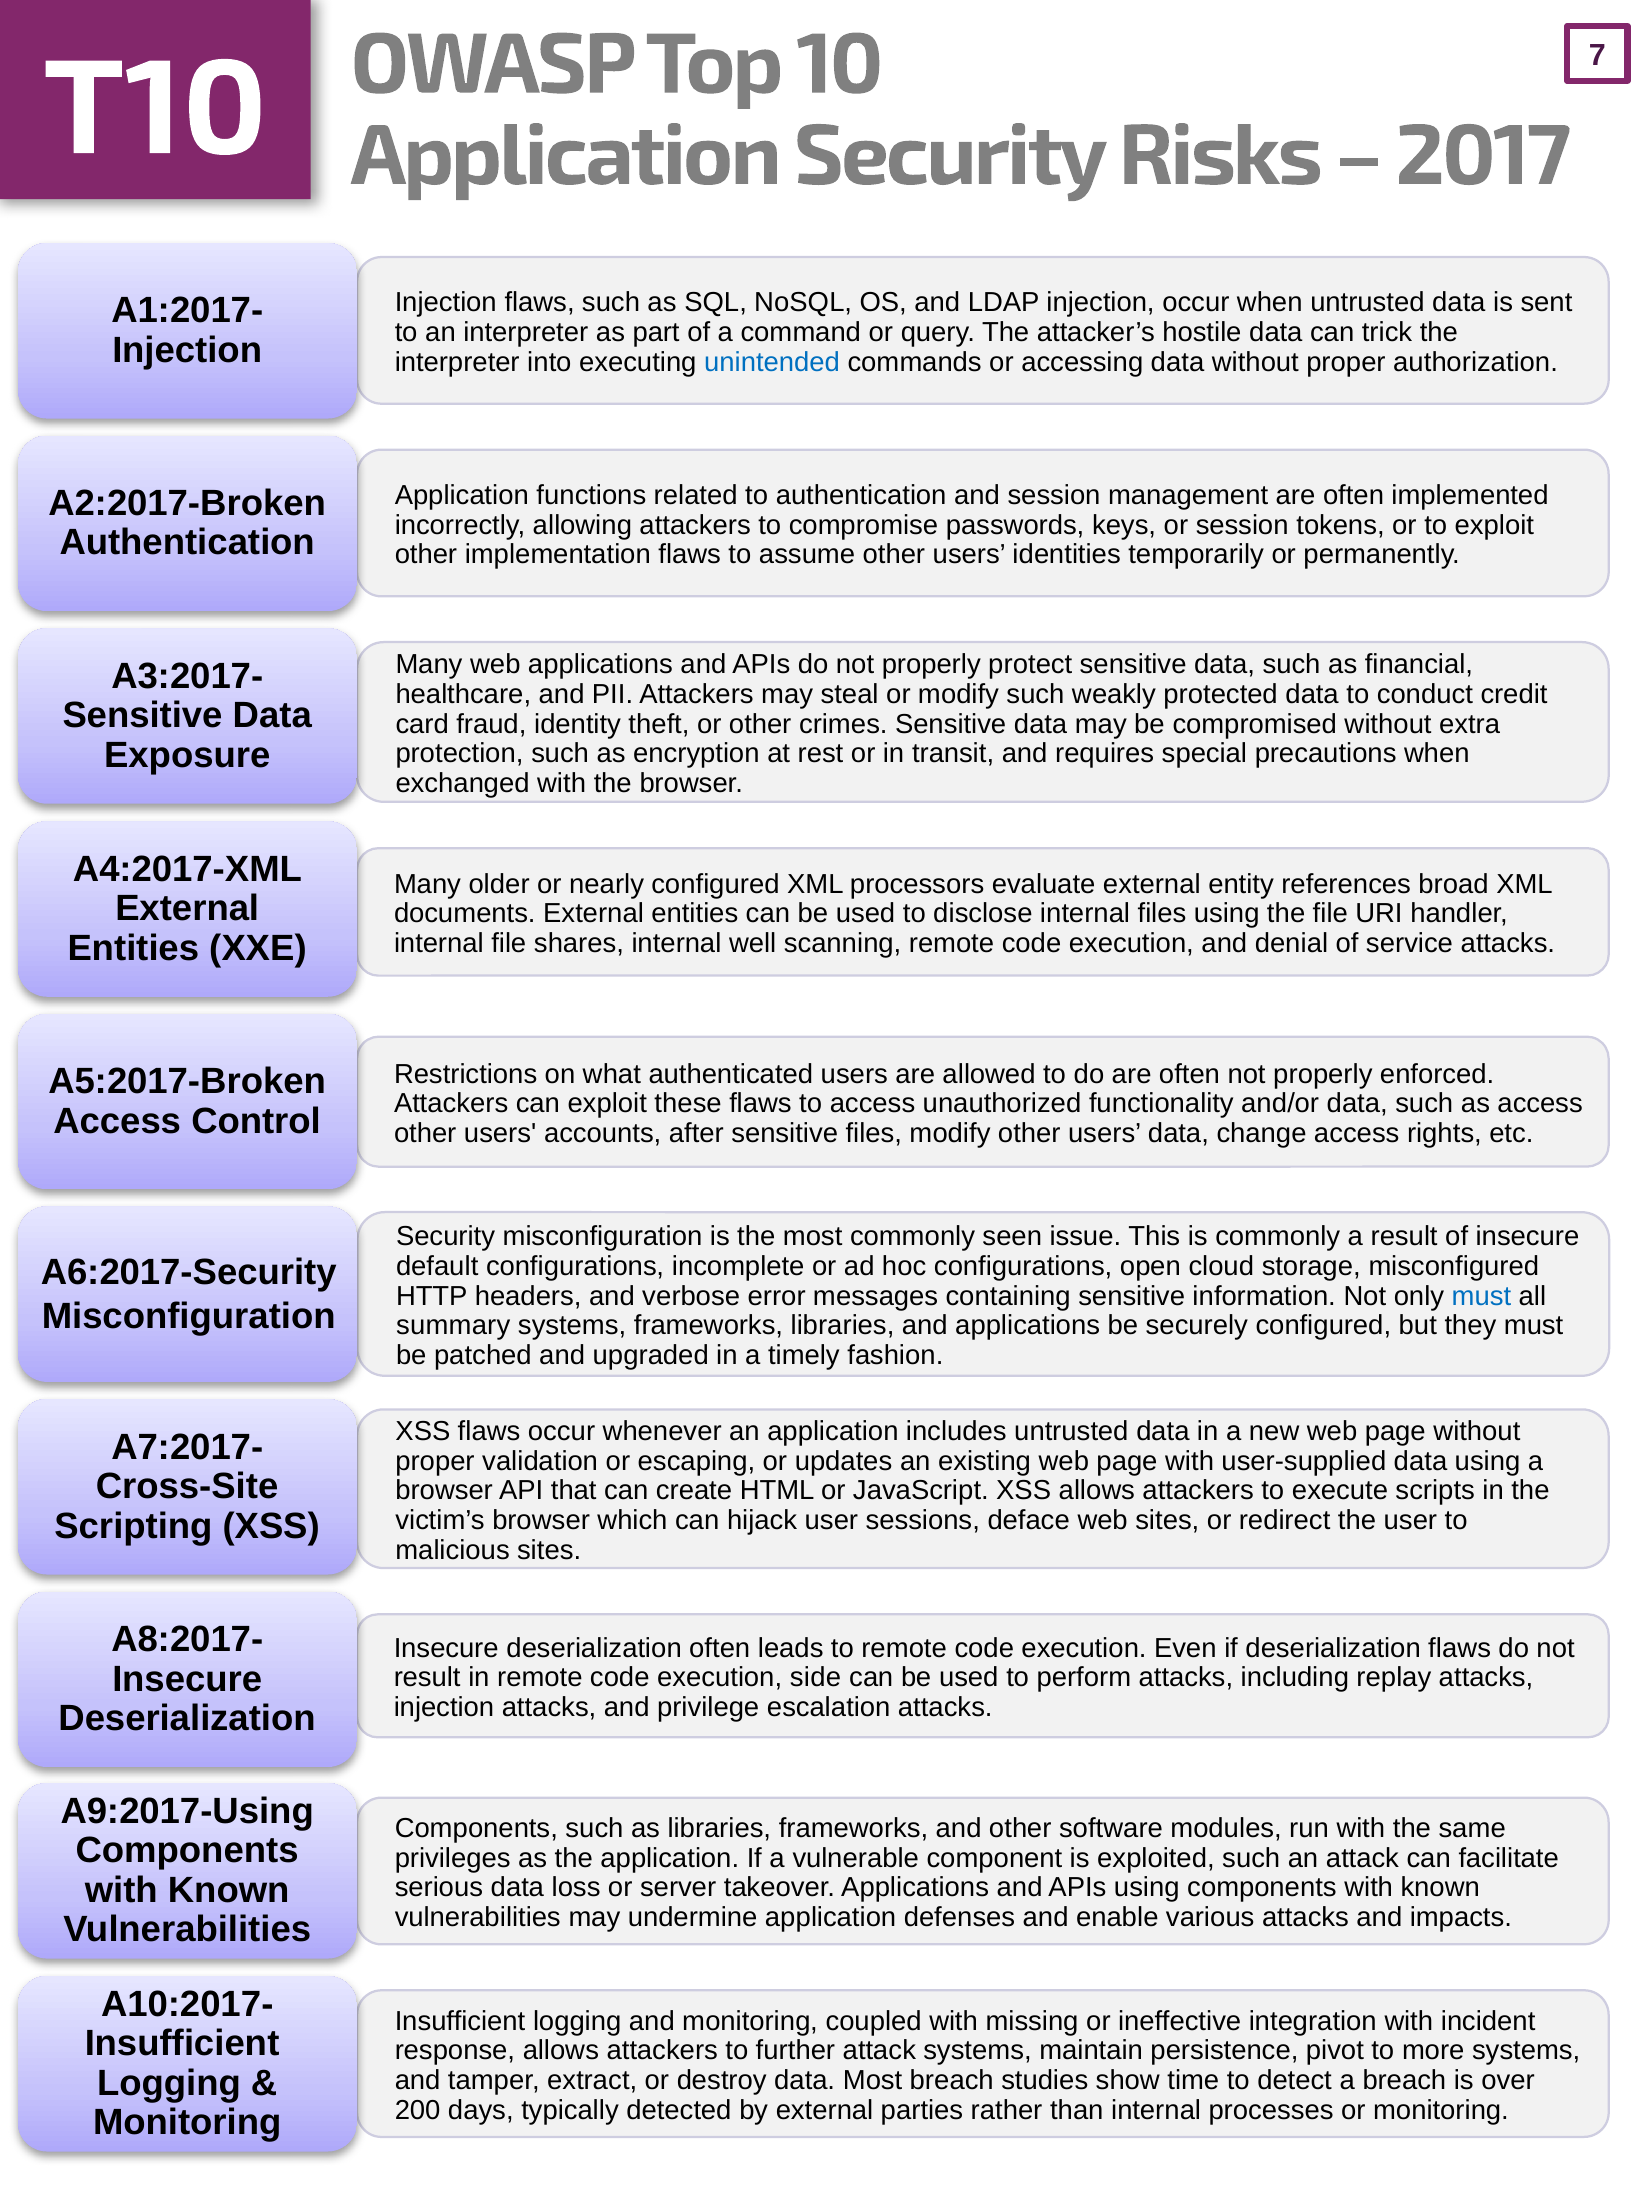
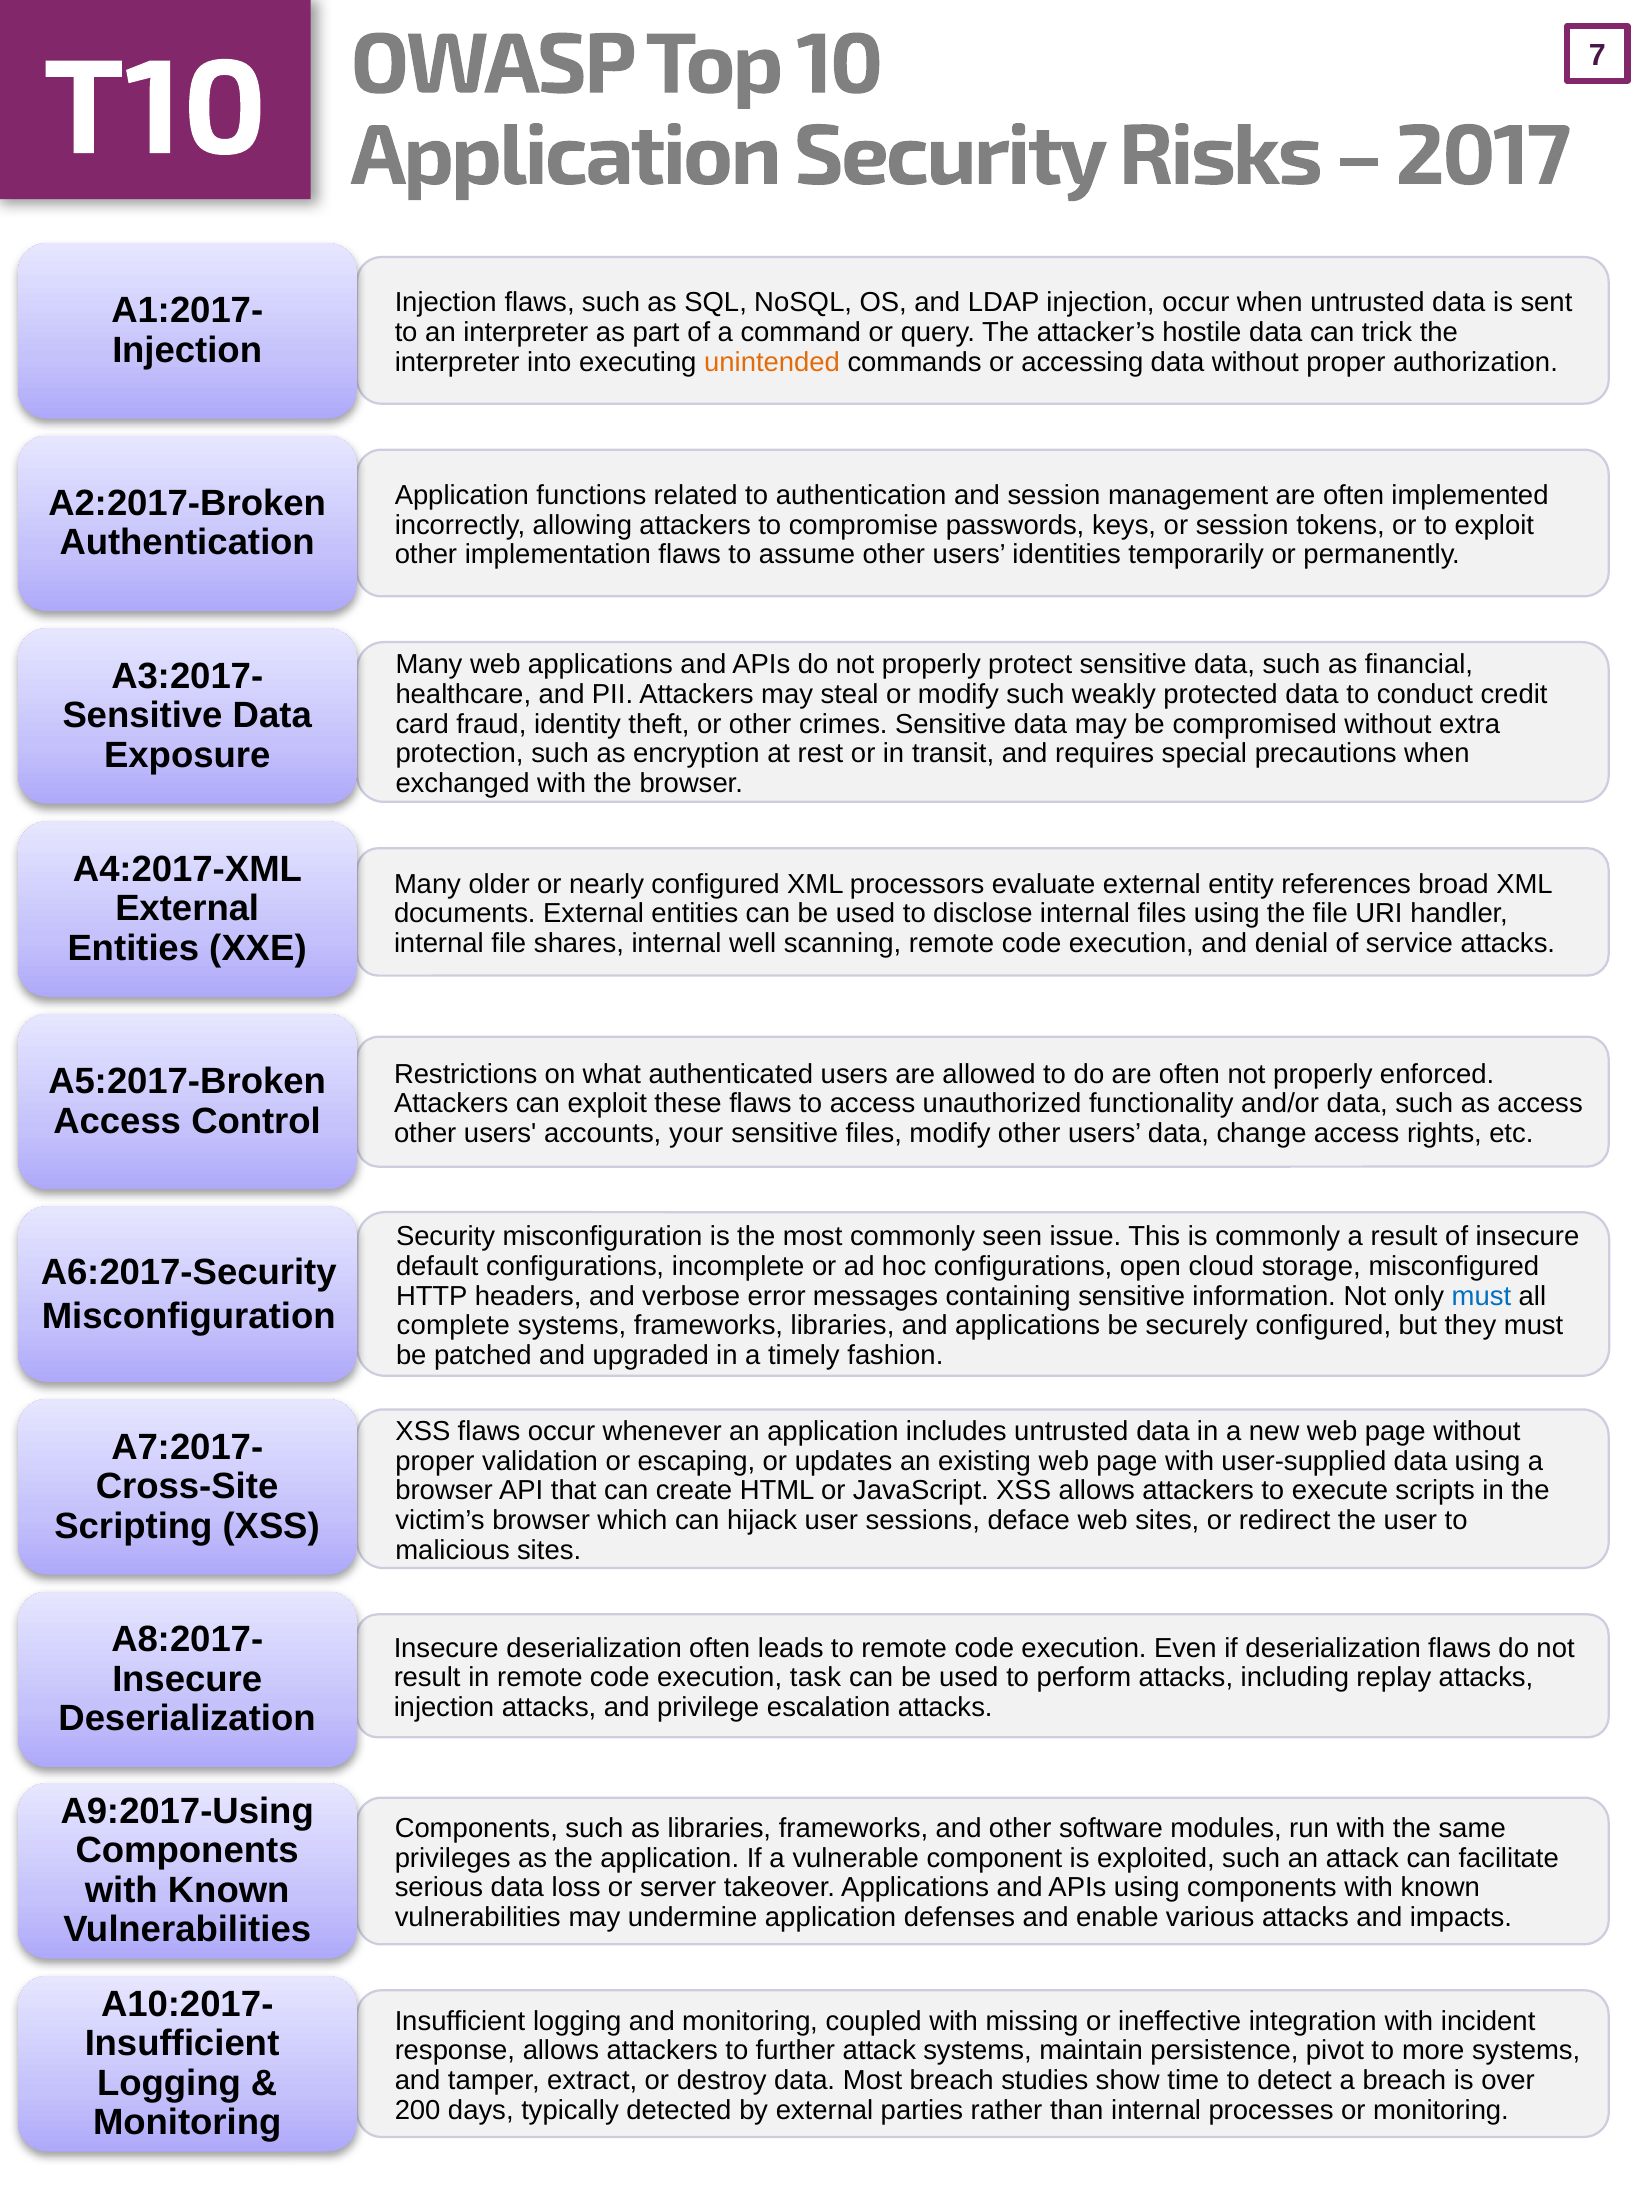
unintended colour: blue -> orange
after: after -> your
summary: summary -> complete
side: side -> task
